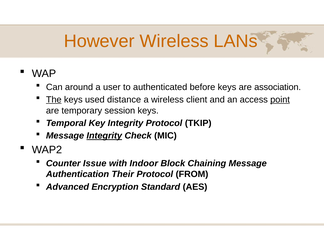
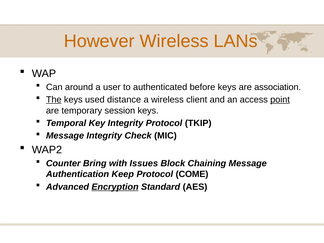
Integrity at (104, 136) underline: present -> none
Issue: Issue -> Bring
Indoor: Indoor -> Issues
Their: Their -> Keep
FROM: FROM -> COME
Encryption underline: none -> present
